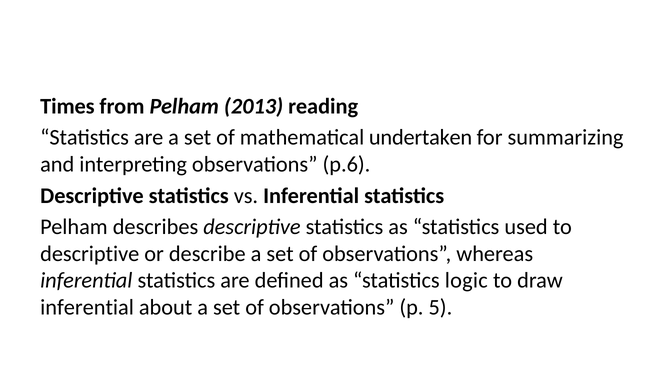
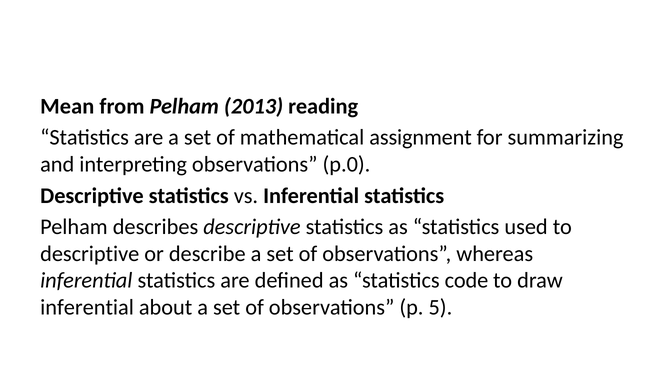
Times: Times -> Mean
undertaken: undertaken -> assignment
p.6: p.6 -> p.0
logic: logic -> code
